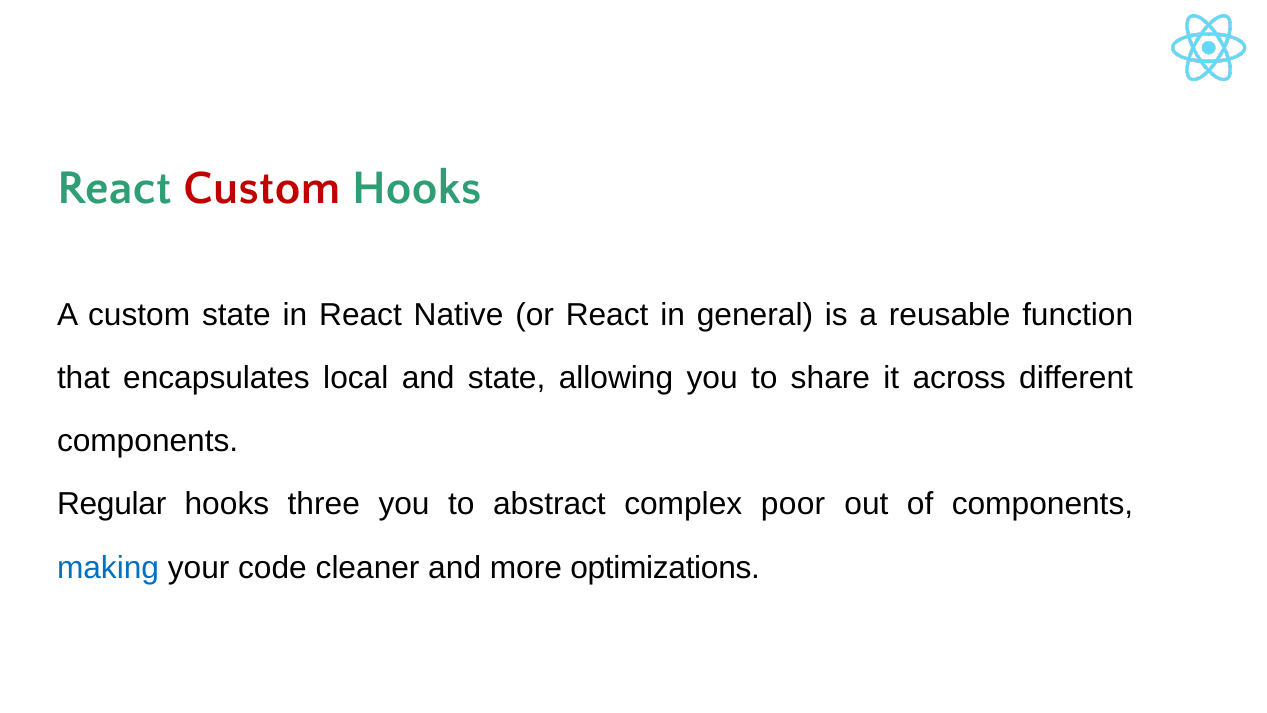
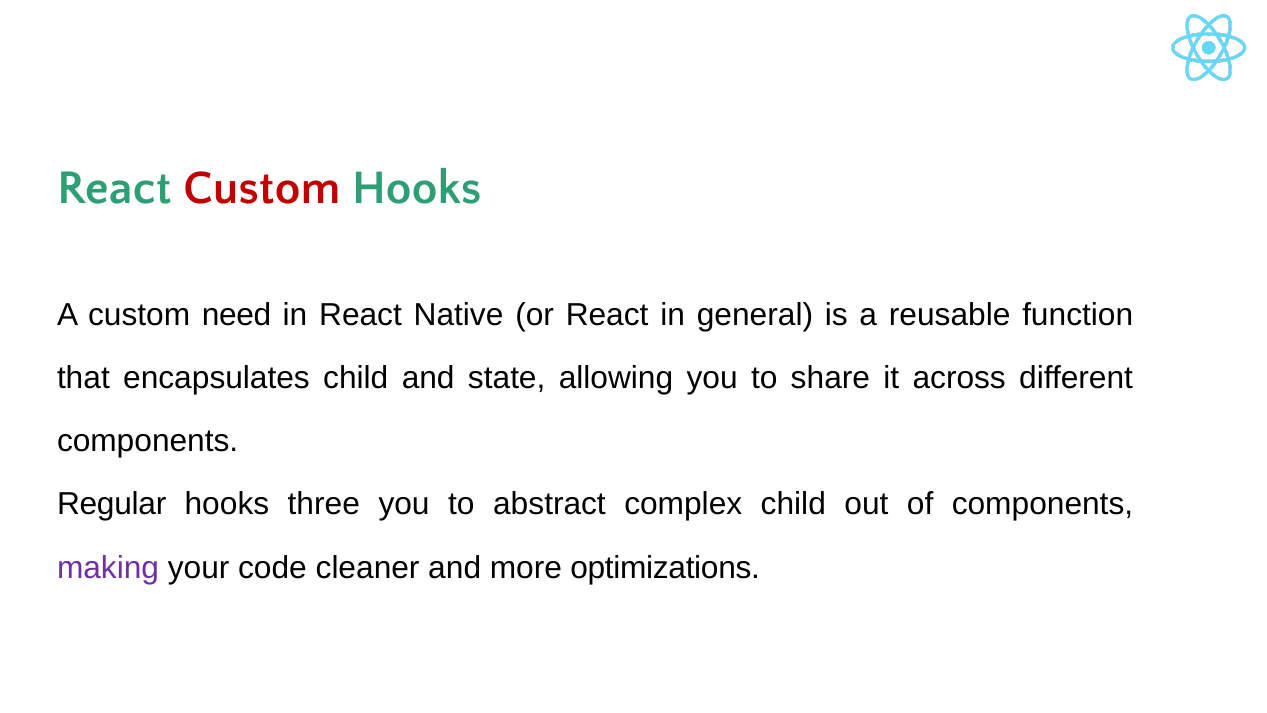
custom state: state -> need
encapsulates local: local -> child
complex poor: poor -> child
making colour: blue -> purple
